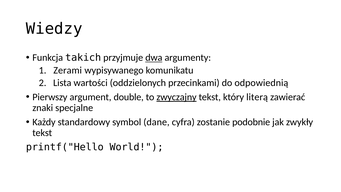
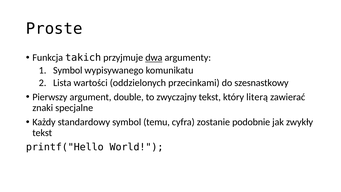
Wiedzy: Wiedzy -> Proste
Zerami at (68, 70): Zerami -> Symbol
odpowiednią: odpowiednią -> szesnastkowy
zwyczajny underline: present -> none
dane: dane -> temu
